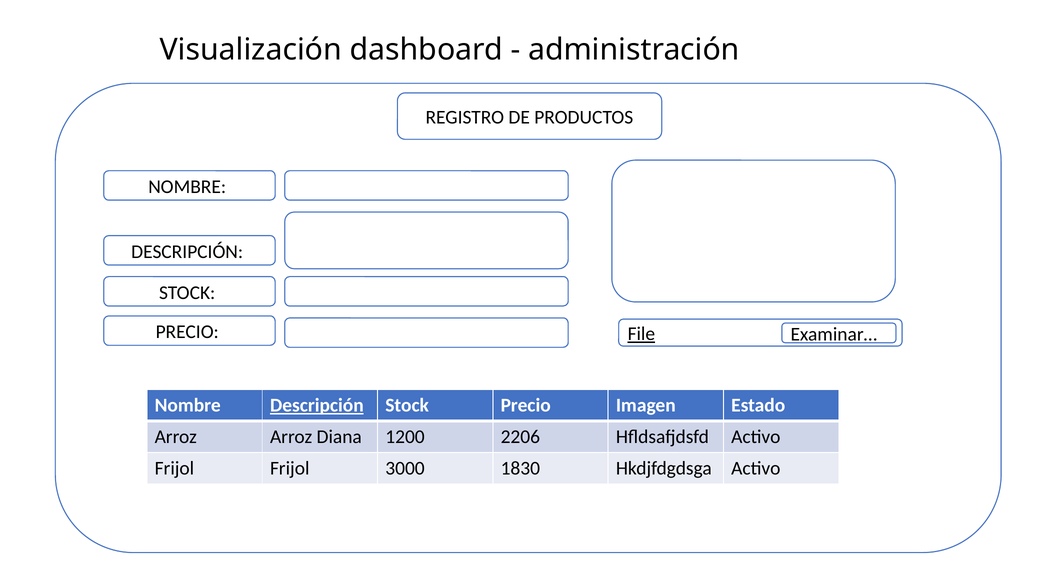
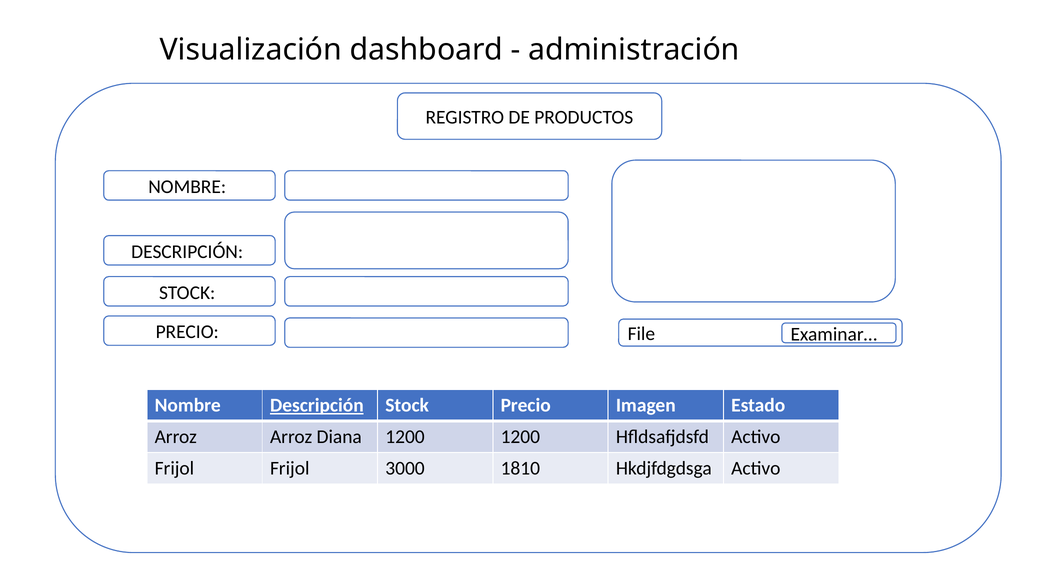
File underline: present -> none
1200 2206: 2206 -> 1200
1830: 1830 -> 1810
